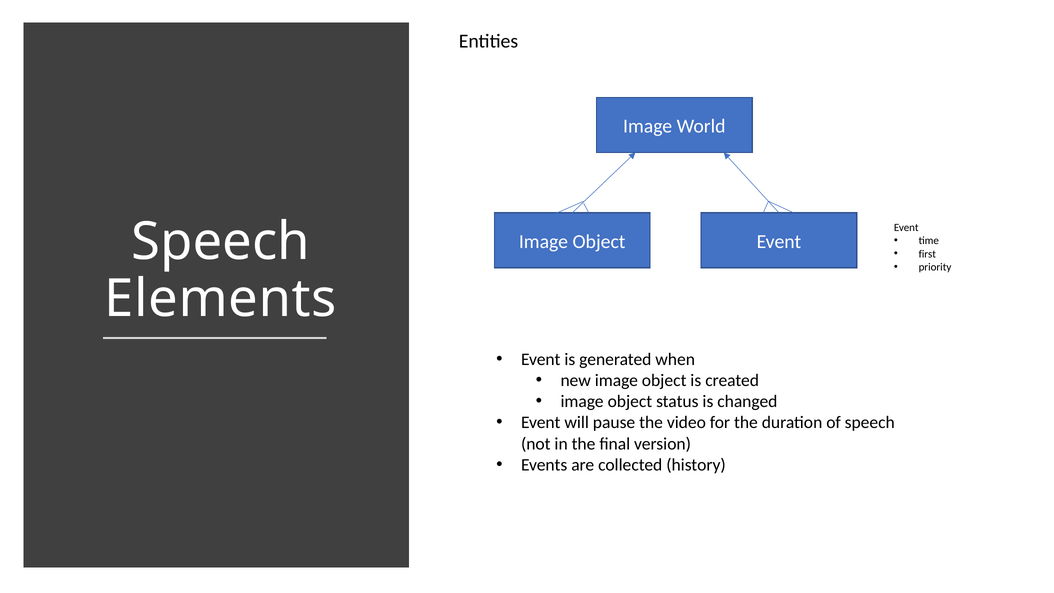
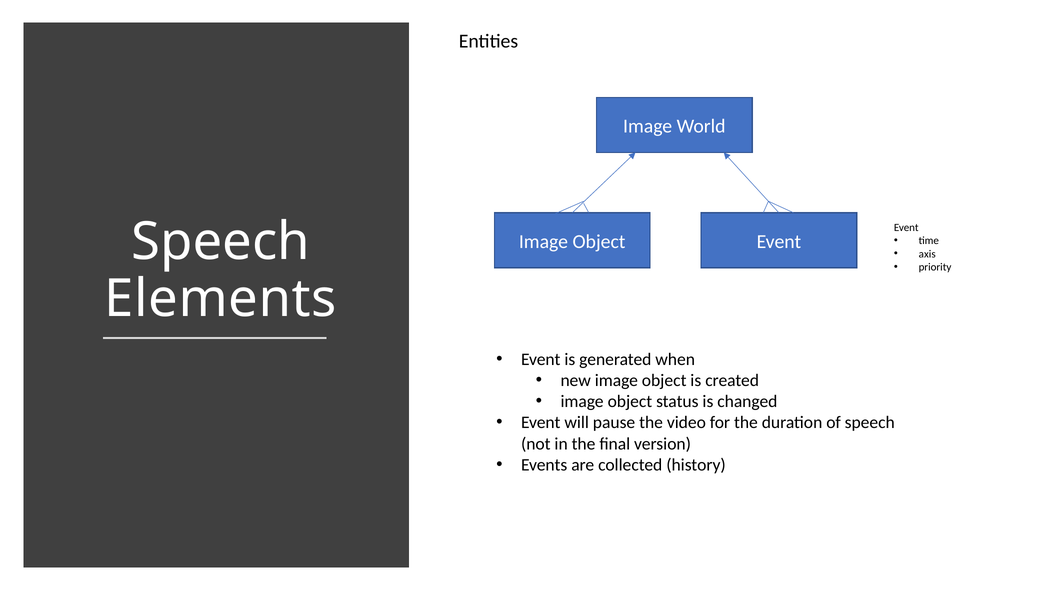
first: first -> axis
